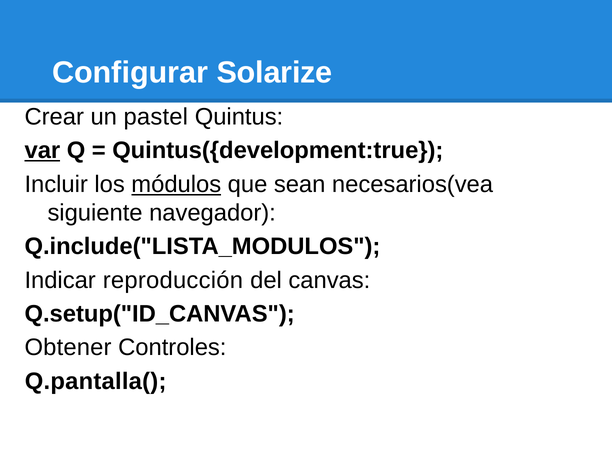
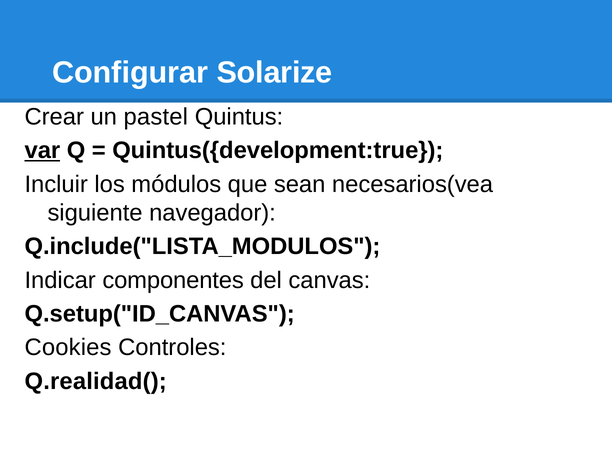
módulos underline: present -> none
reproducción: reproducción -> componentes
Obtener: Obtener -> Cookies
Q.pantalla(: Q.pantalla( -> Q.realidad(
